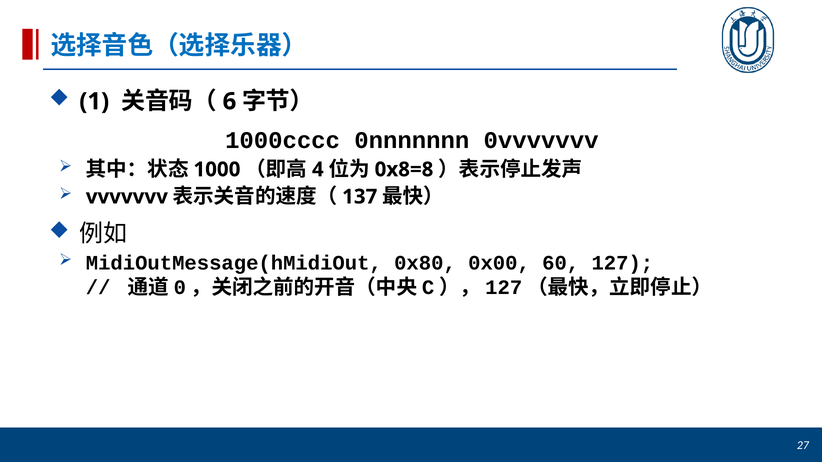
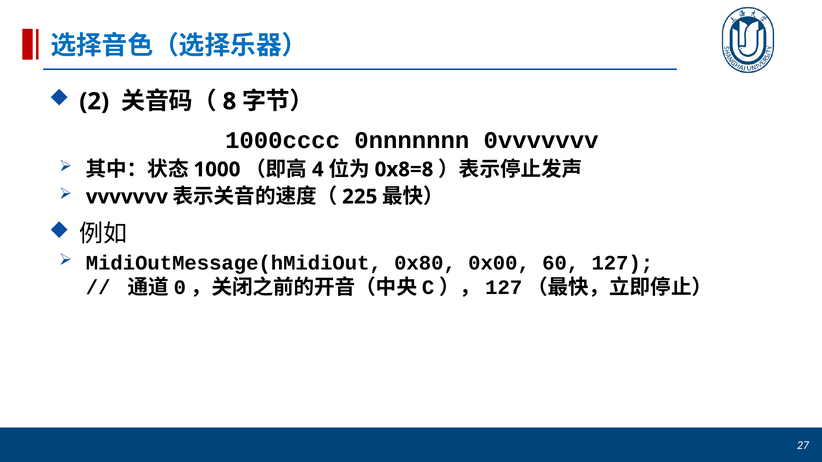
1: 1 -> 2
6: 6 -> 8
137: 137 -> 225
